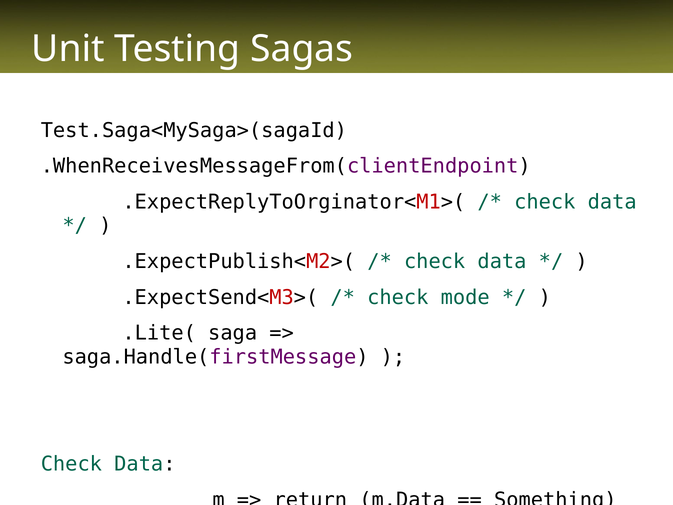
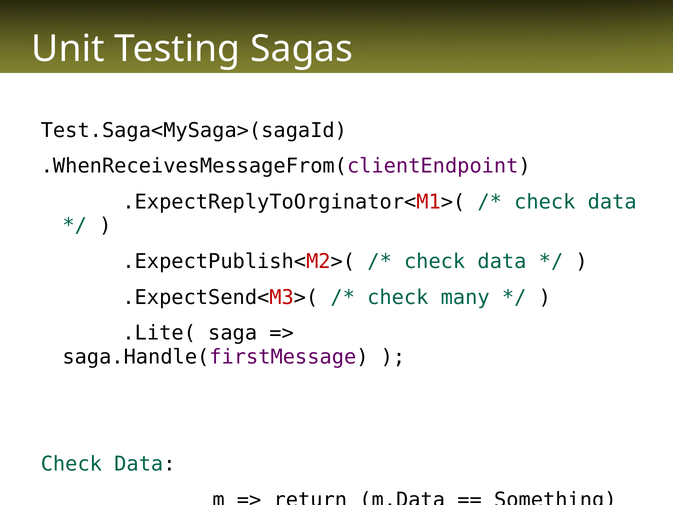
mode: mode -> many
